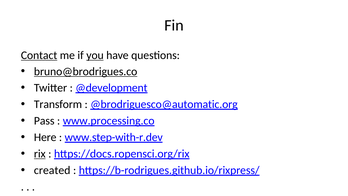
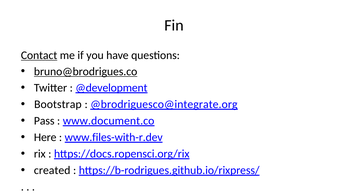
you underline: present -> none
Transform: Transform -> Bootstrap
@brodriguesco@automatic.org: @brodriguesco@automatic.org -> @brodriguesco@integrate.org
www.processing.co: www.processing.co -> www.document.co
www.step-with-r.dev: www.step-with-r.dev -> www.files-with-r.dev
rix underline: present -> none
